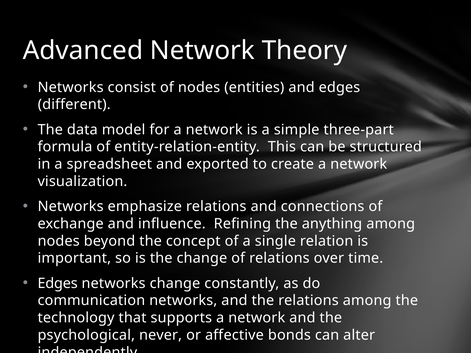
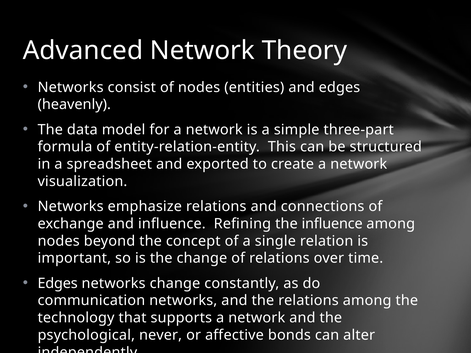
different: different -> heavenly
the anything: anything -> influence
